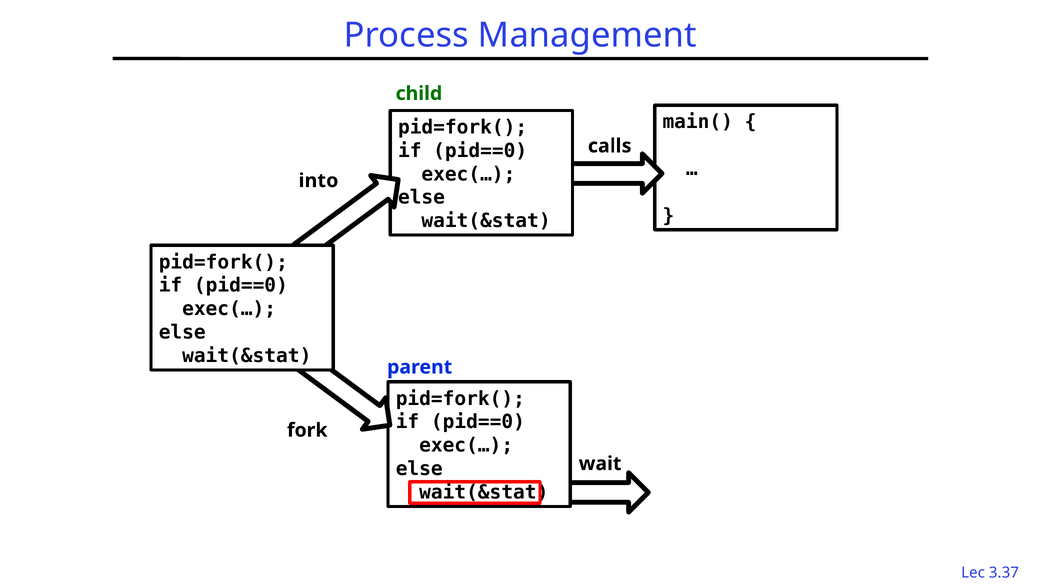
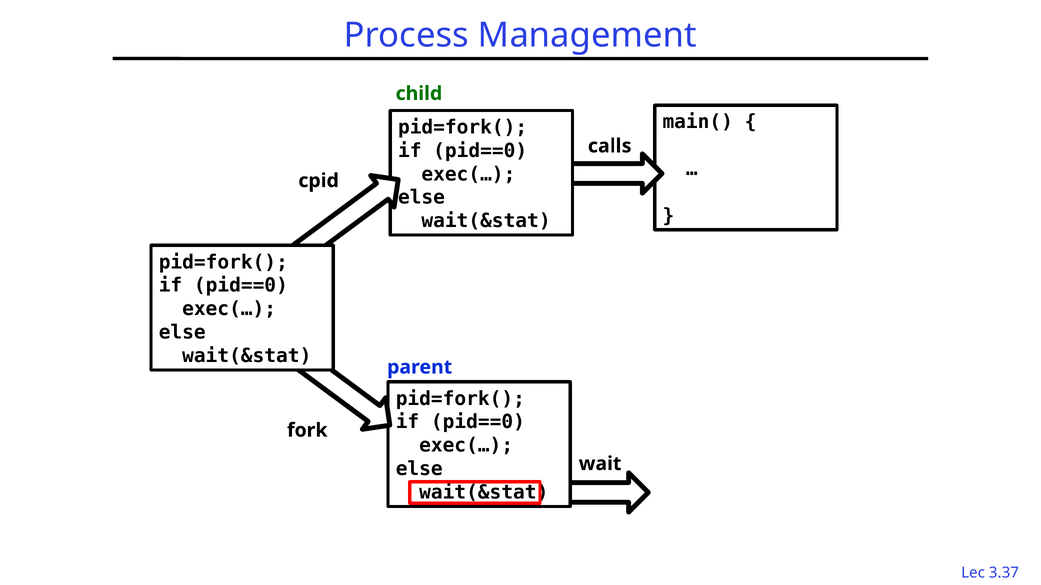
into: into -> cpid
